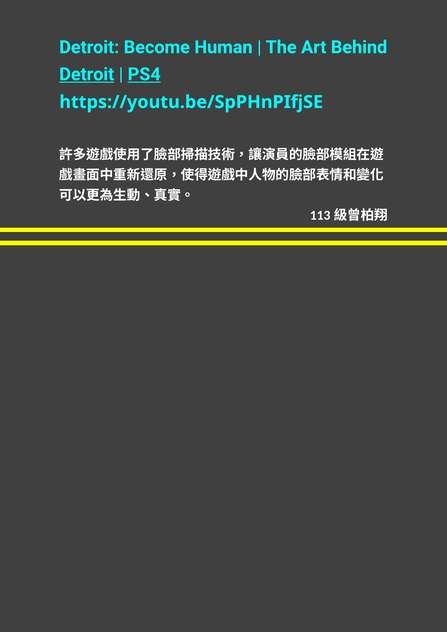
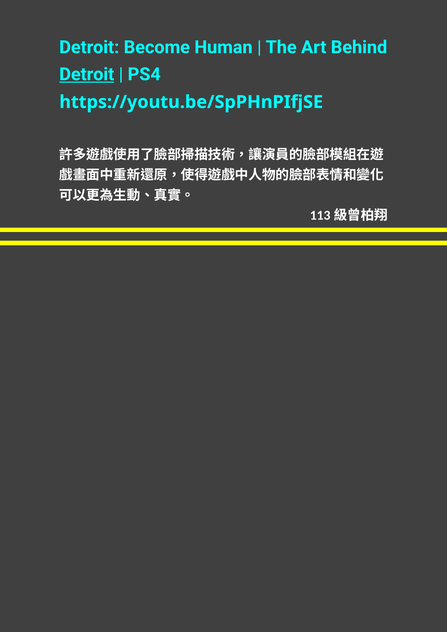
PS4 underline: present -> none
